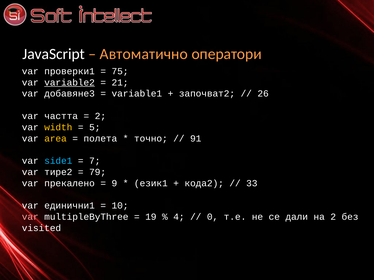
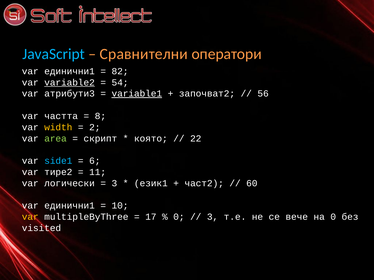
JavaScript colour: white -> light blue
Автоматично: Автоматично -> Сравнителни
проверки1 at (70, 71): проверки1 -> единични1
75: 75 -> 82
21: 21 -> 54
добавяне3: добавяне3 -> атрибути3
variable1 underline: none -> present
26: 26 -> 56
2 at (100, 116): 2 -> 8
5: 5 -> 2
area colour: yellow -> light green
полета: полета -> скрипт
точно: точно -> която
91: 91 -> 22
7: 7 -> 6
79: 79 -> 11
прекалено: прекалено -> логически
9 at (114, 184): 9 -> 3
кода2: кода2 -> част2
33: 33 -> 60
var at (30, 217) colour: pink -> yellow
19: 19 -> 17
4 at (179, 217): 4 -> 0
0 at (213, 217): 0 -> 3
дали: дали -> вече
на 2: 2 -> 0
